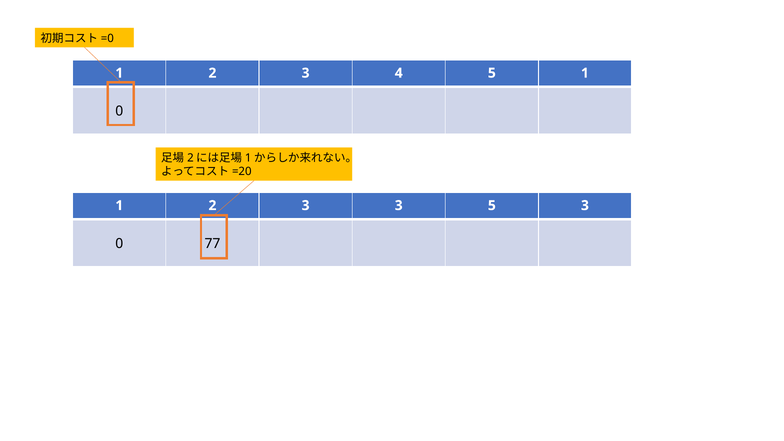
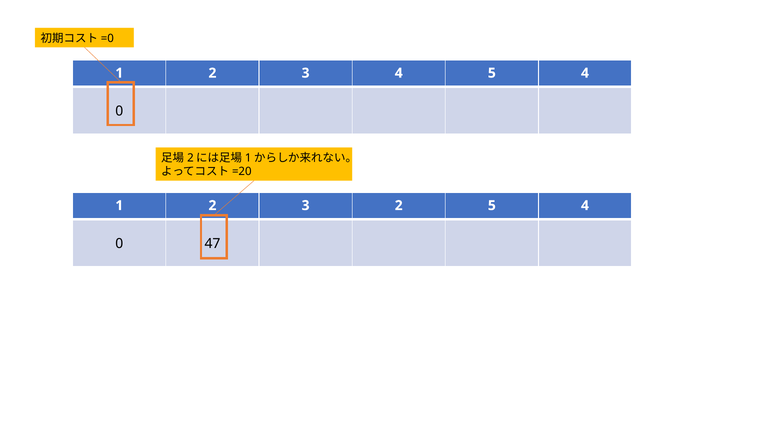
4 5 1: 1 -> 4
3 3: 3 -> 2
3 at (585, 205): 3 -> 4
77: 77 -> 47
